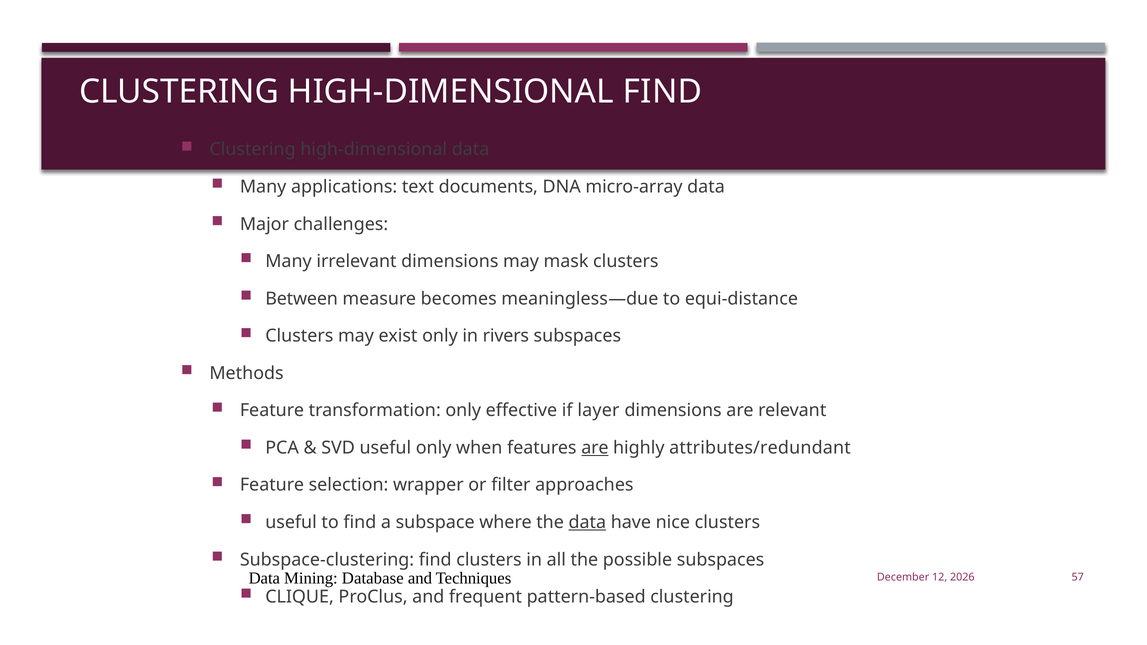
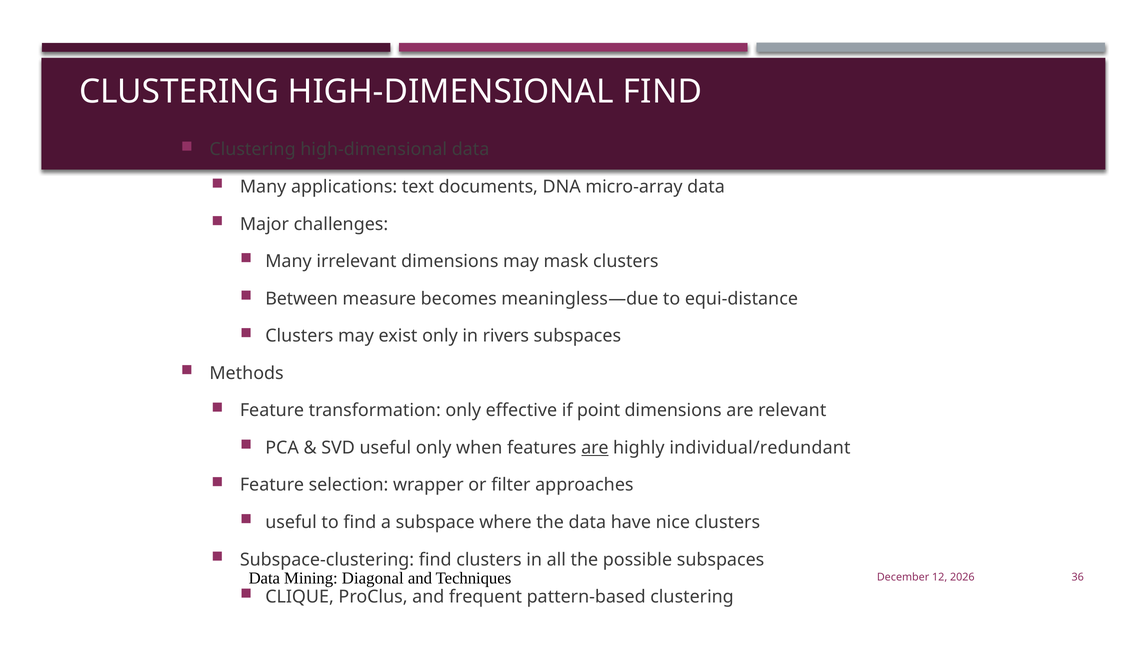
layer: layer -> point
attributes/redundant: attributes/redundant -> individual/redundant
data at (587, 522) underline: present -> none
Database: Database -> Diagonal
57: 57 -> 36
